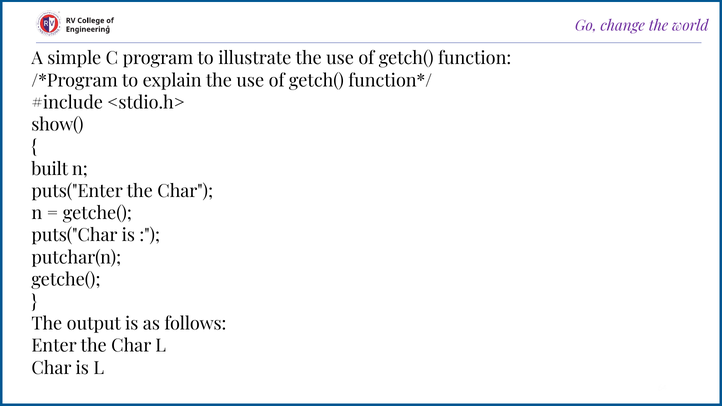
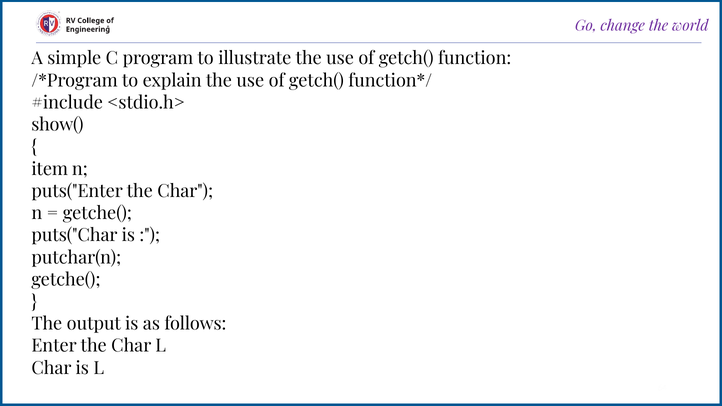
built: built -> item
